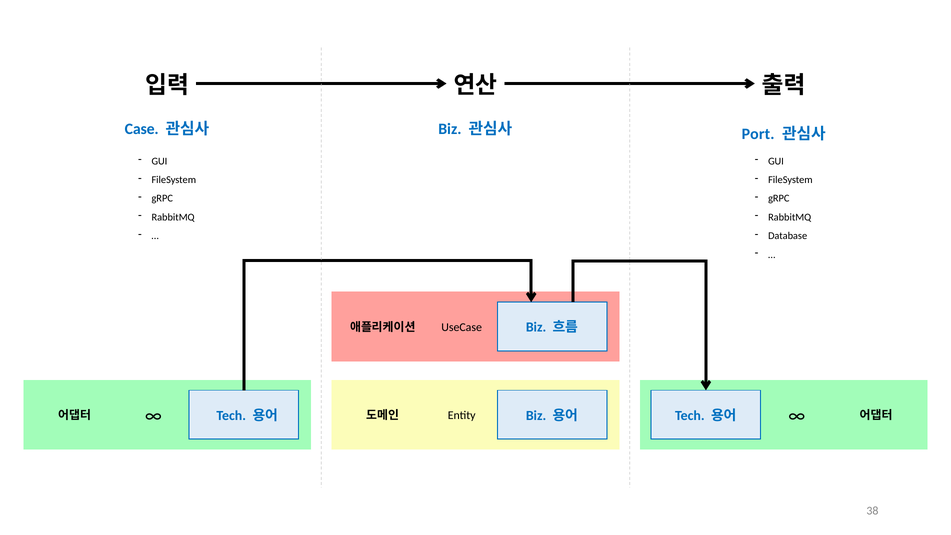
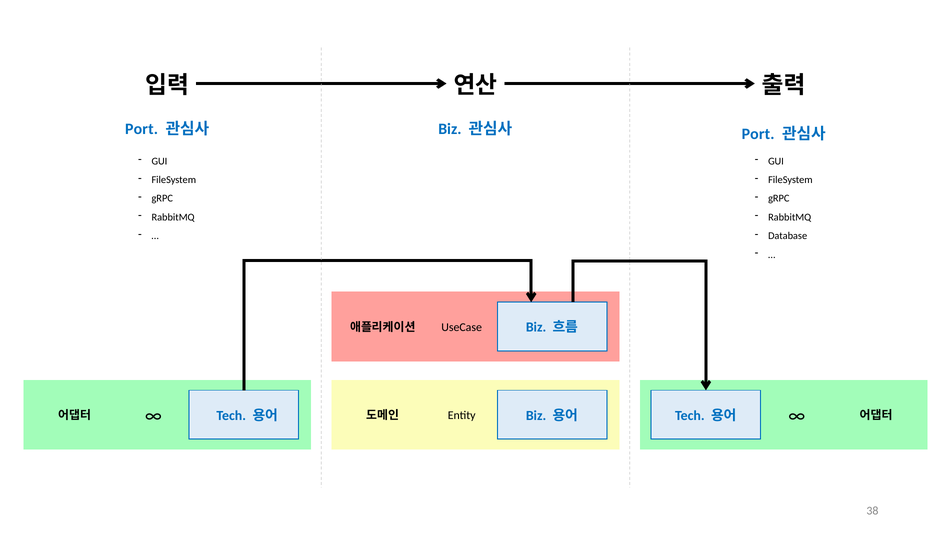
Case at (142, 129): Case -> Port
